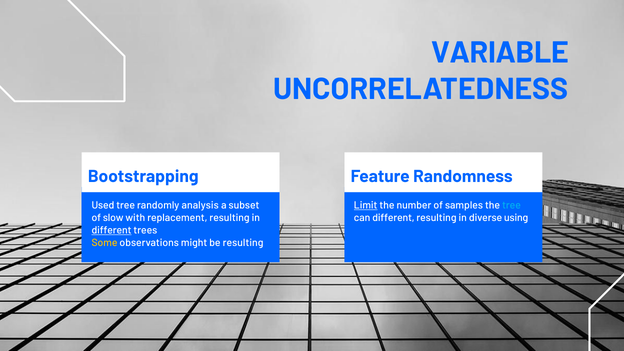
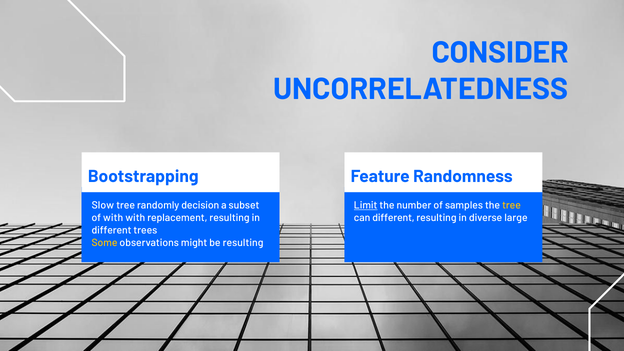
VARIABLE: VARIABLE -> CONSIDER
Used: Used -> Slow
analysis: analysis -> decision
tree at (511, 205) colour: light blue -> yellow
of slow: slow -> with
using: using -> large
different at (112, 230) underline: present -> none
